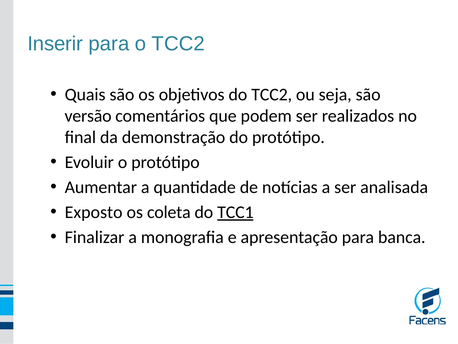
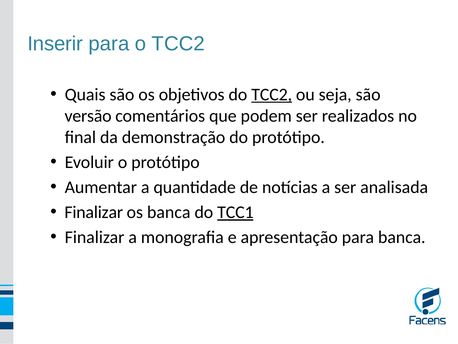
TCC2 at (272, 94) underline: none -> present
Exposto at (94, 212): Exposto -> Finalizar
os coleta: coleta -> banca
